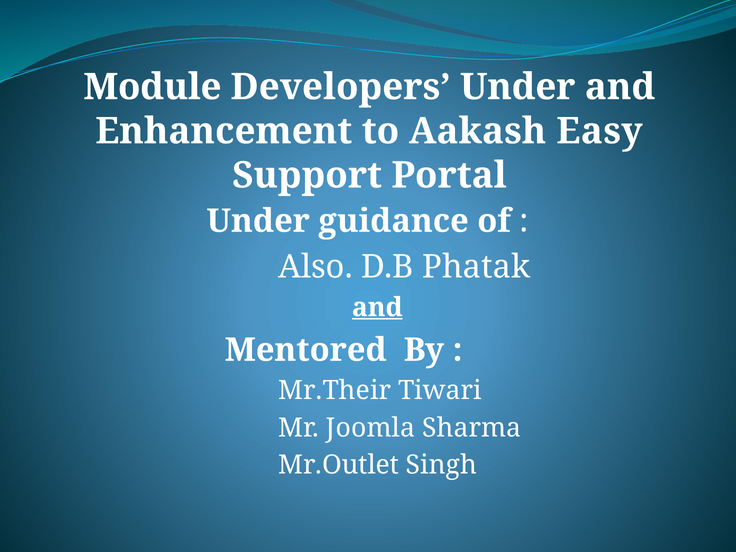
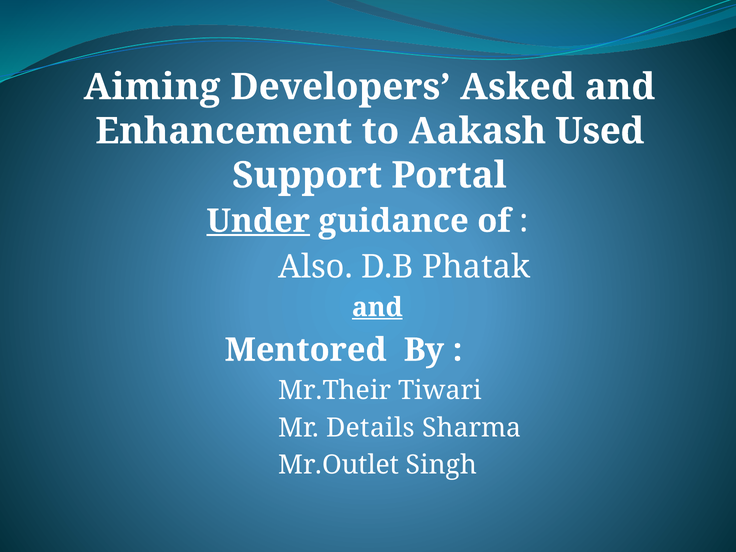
Module: Module -> Aiming
Developers Under: Under -> Asked
Easy: Easy -> Used
Under at (258, 221) underline: none -> present
Joomla: Joomla -> Details
